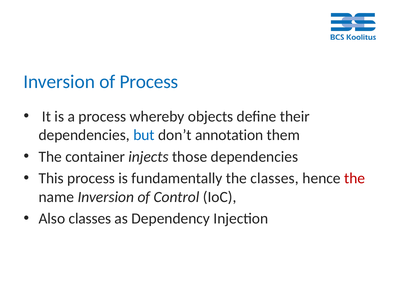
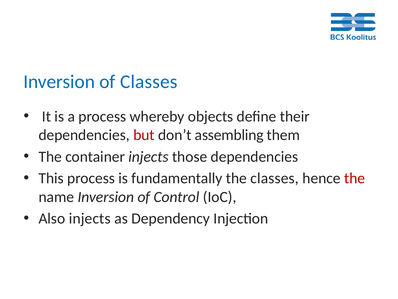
of Process: Process -> Classes
but colour: blue -> red
annotation: annotation -> assembling
Also classes: classes -> injects
